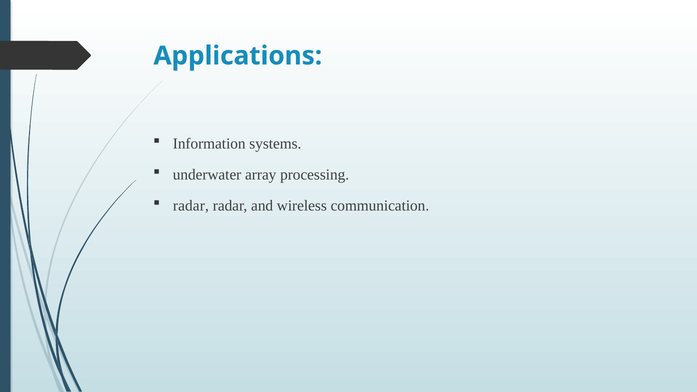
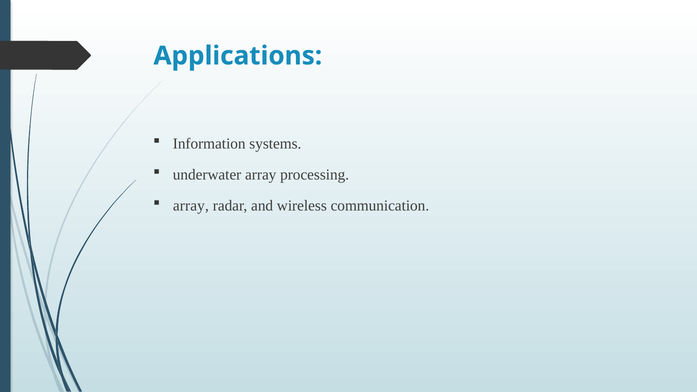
radar at (191, 206): radar -> array
